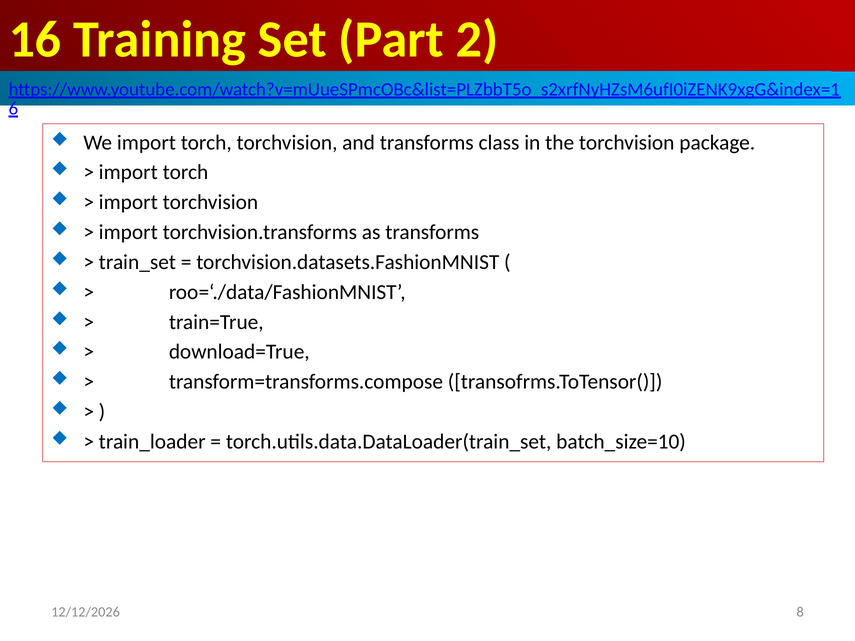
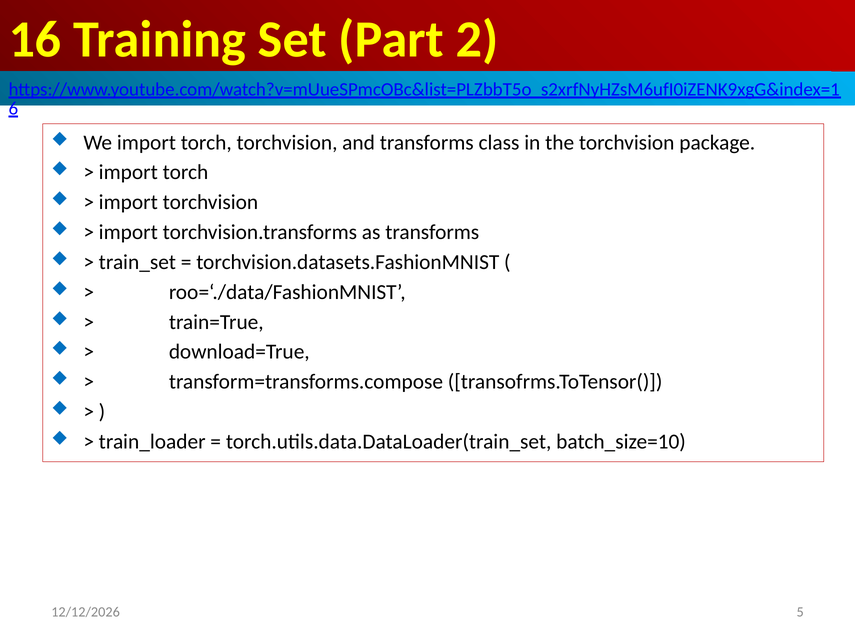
8: 8 -> 5
